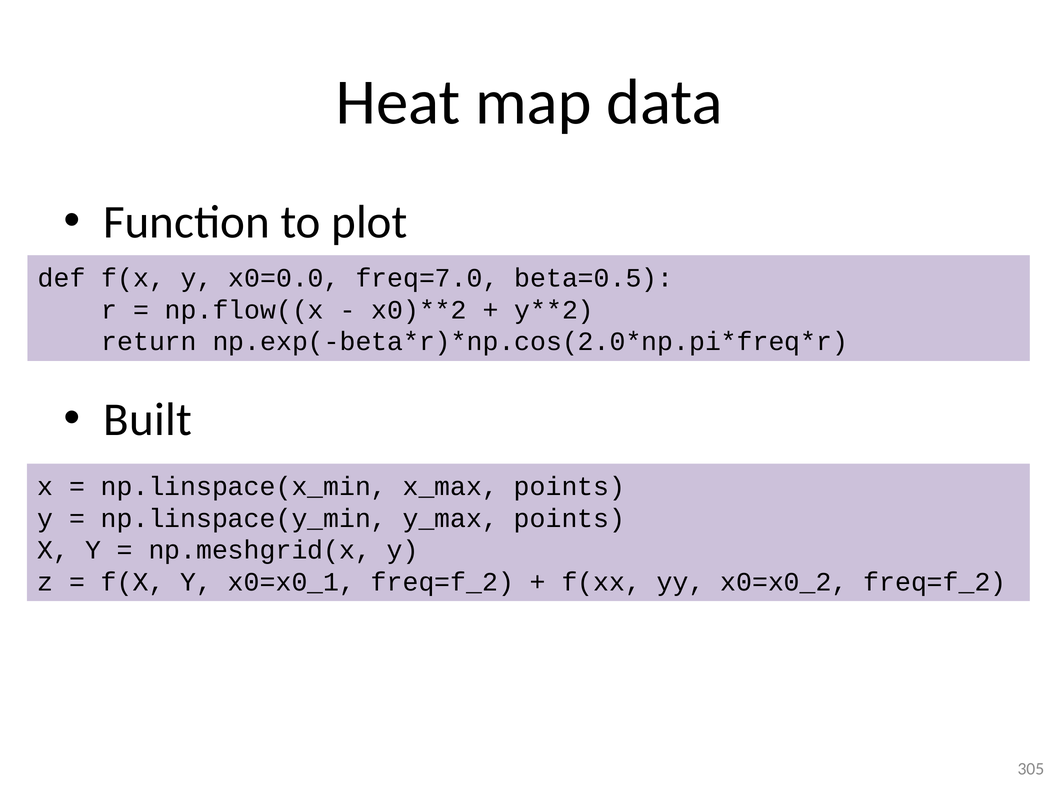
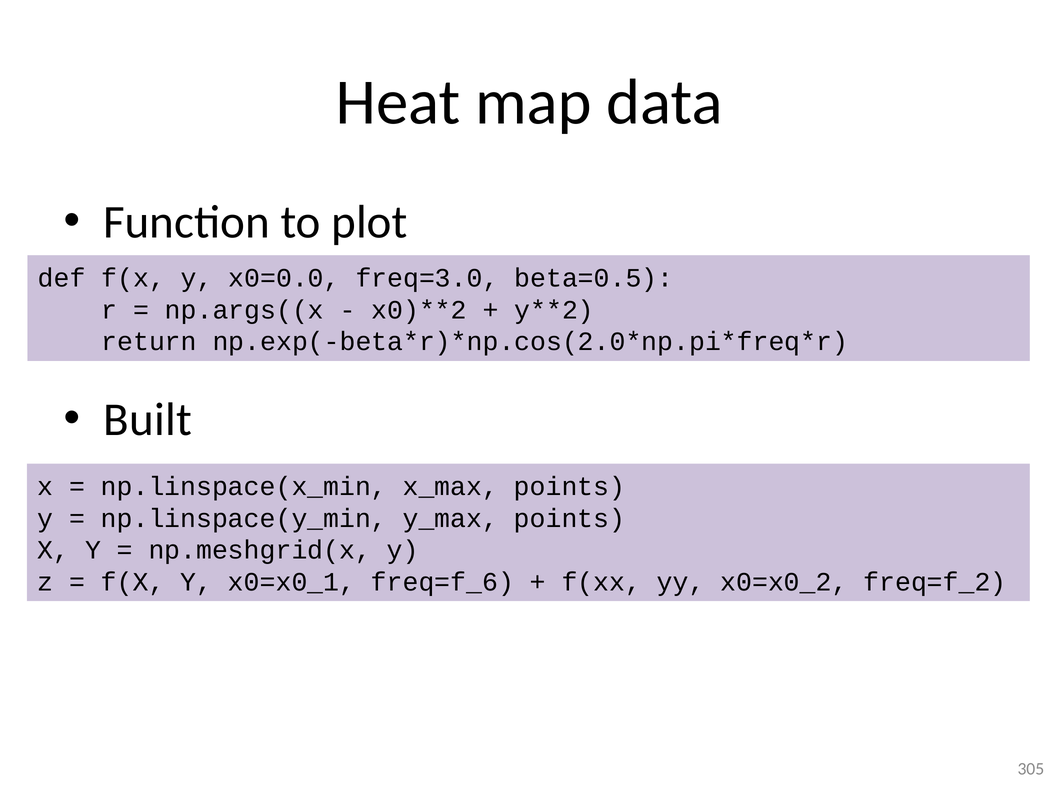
freq=7.0: freq=7.0 -> freq=3.0
np.flow((x: np.flow((x -> np.args((x
x0=x0_1 freq=f_2: freq=f_2 -> freq=f_6
